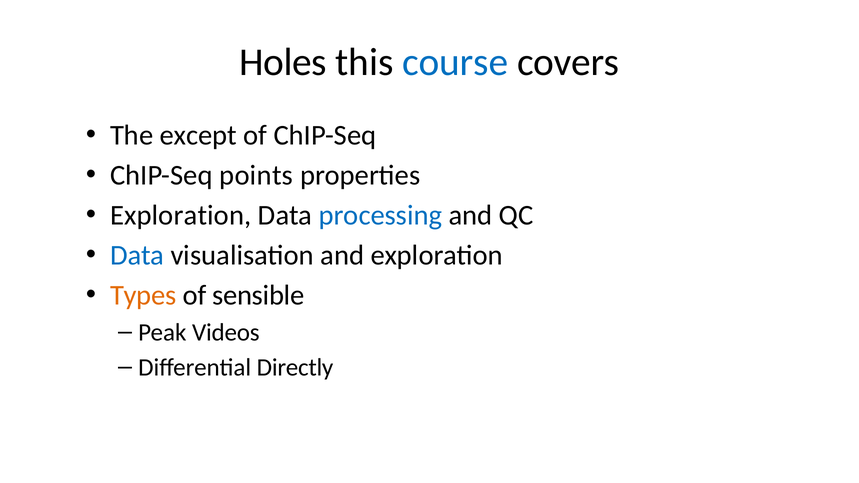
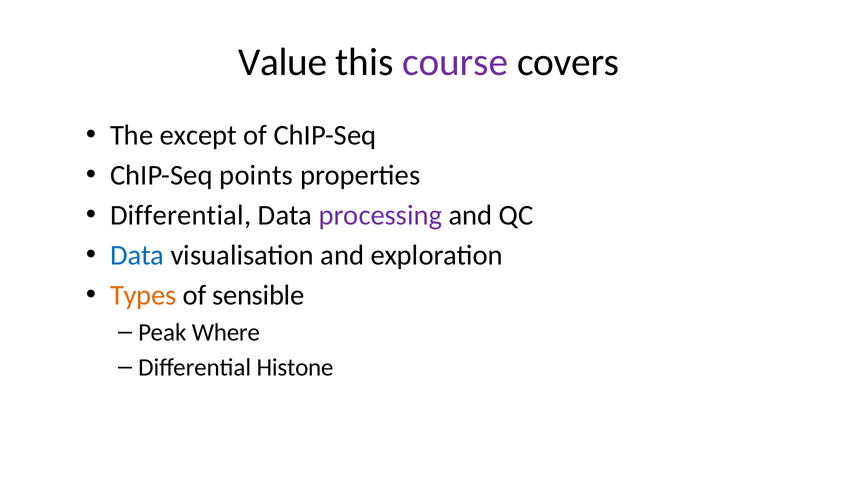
Holes: Holes -> Value
course colour: blue -> purple
Exploration at (181, 215): Exploration -> Differential
processing colour: blue -> purple
Videos: Videos -> Where
Directly: Directly -> Histone
